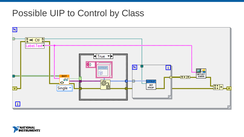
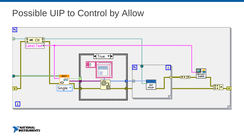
Class: Class -> Allow
